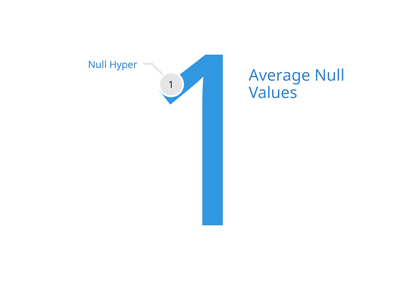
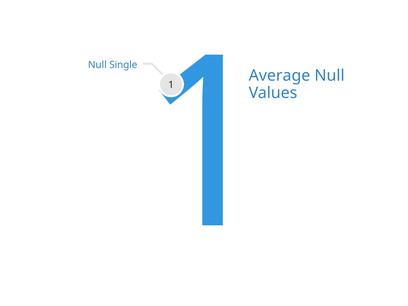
Hyper: Hyper -> Single
